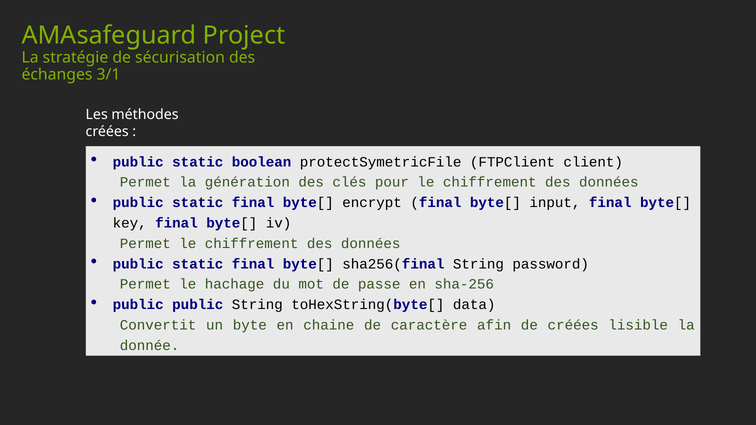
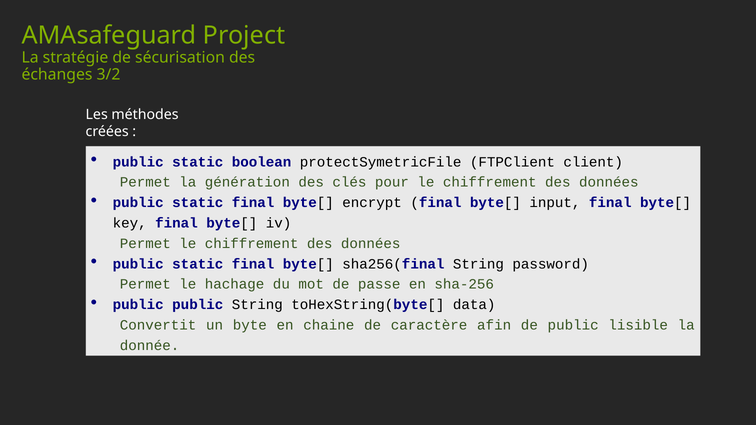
3/1: 3/1 -> 3/2
de créées: créées -> public
